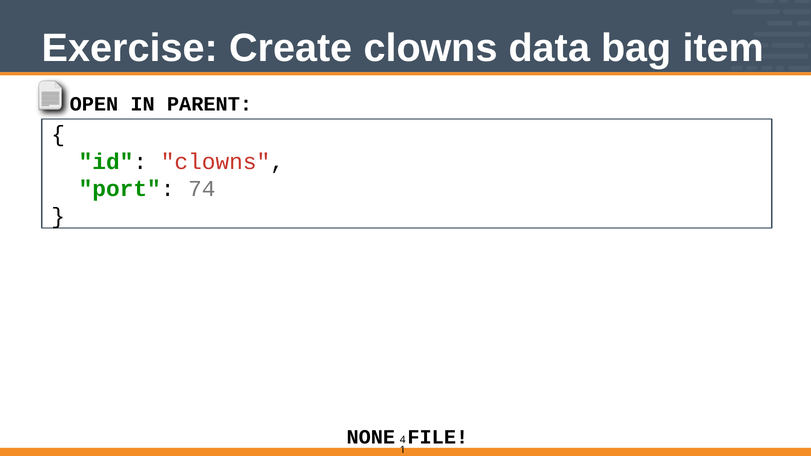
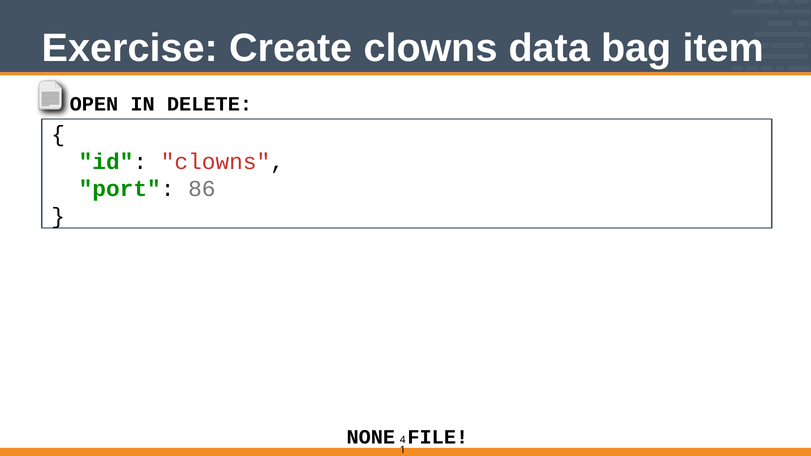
PARENT: PARENT -> DELETE
74: 74 -> 86
